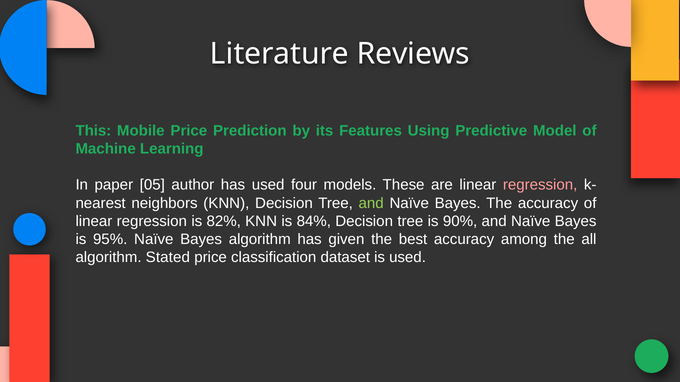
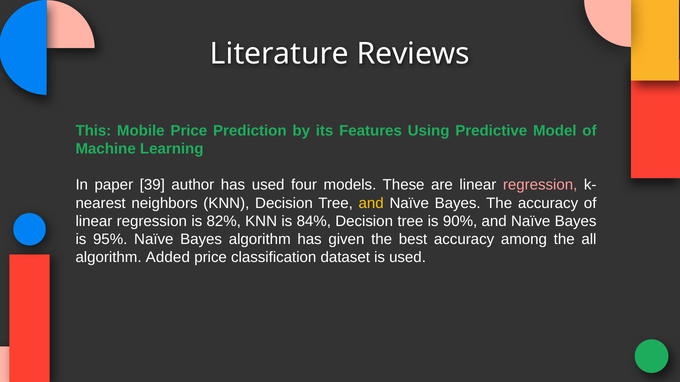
05: 05 -> 39
and at (371, 203) colour: light green -> yellow
Stated: Stated -> Added
